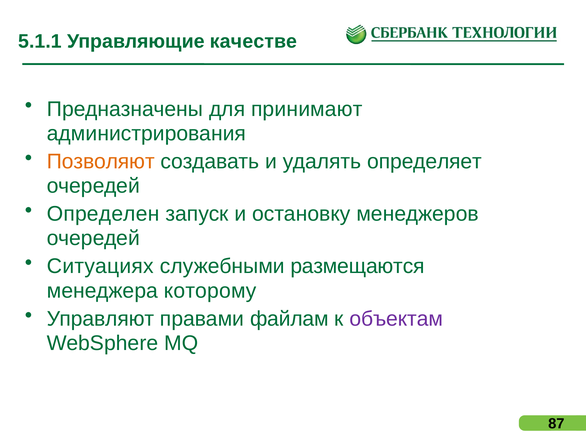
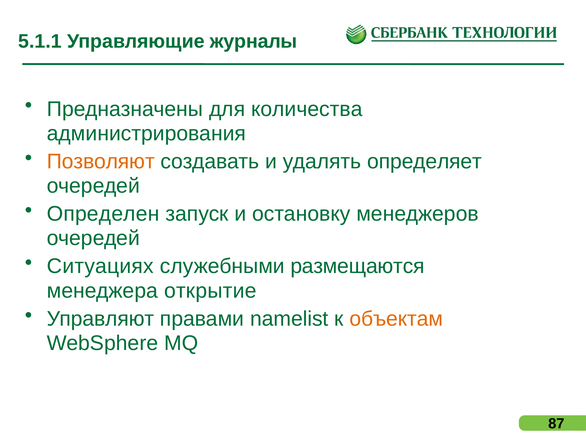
качестве: качестве -> журналы
принимают: принимают -> количества
которому: которому -> открытие
файлам: файлам -> namelist
объектам colour: purple -> orange
